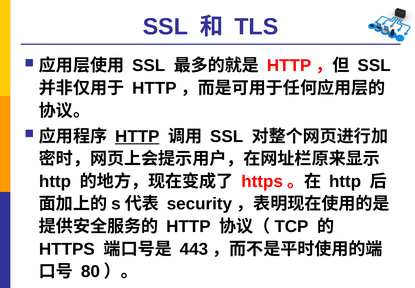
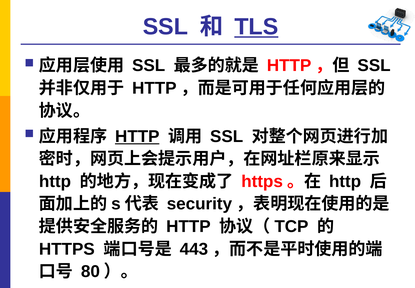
TLS underline: none -> present
